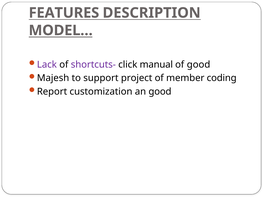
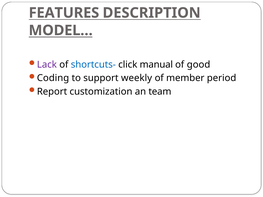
shortcuts- colour: purple -> blue
Majesh: Majesh -> Coding
project: project -> weekly
coding: coding -> period
an good: good -> team
